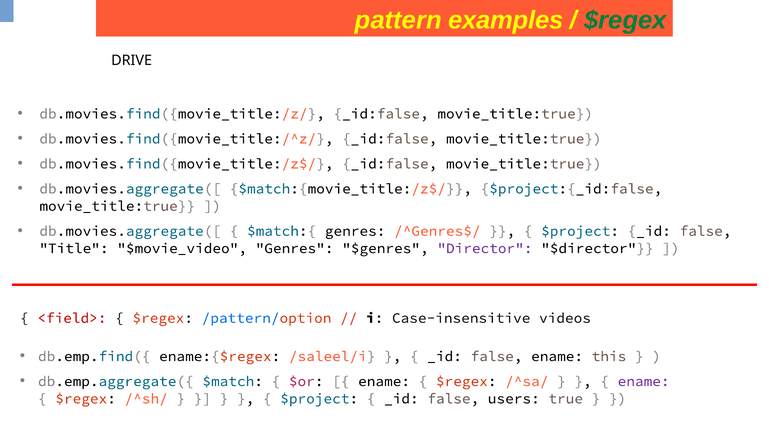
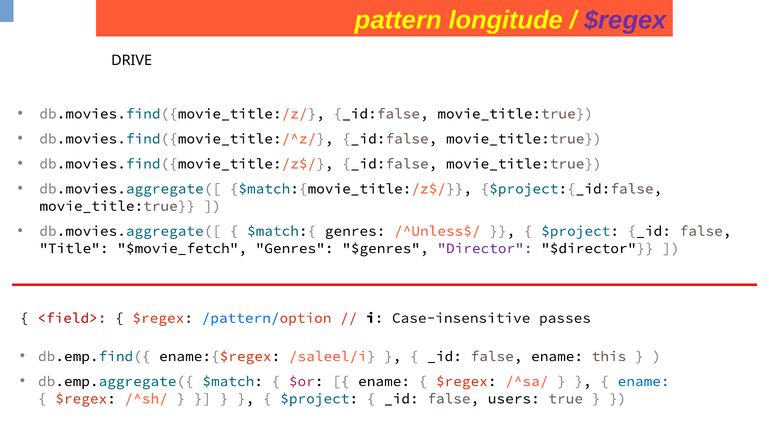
examples: examples -> longitude
$regex at (625, 20) colour: green -> purple
/^Genres$/: /^Genres$/ -> /^Unless$/
$movie_video: $movie_video -> $movie_fetch
videos: videos -> passes
ename at (644, 381) colour: purple -> blue
